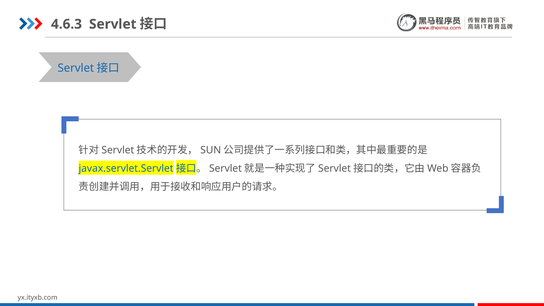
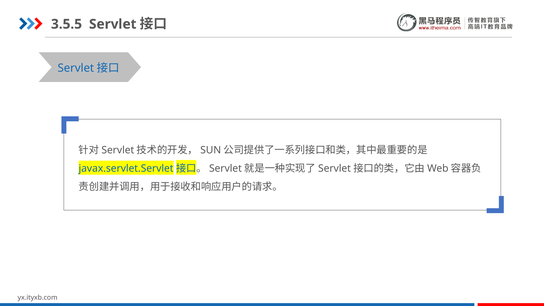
4.6.3: 4.6.3 -> 3.5.5
